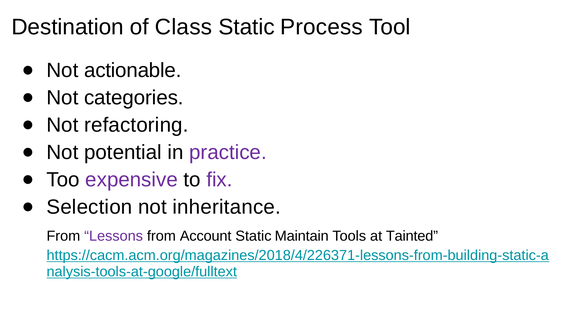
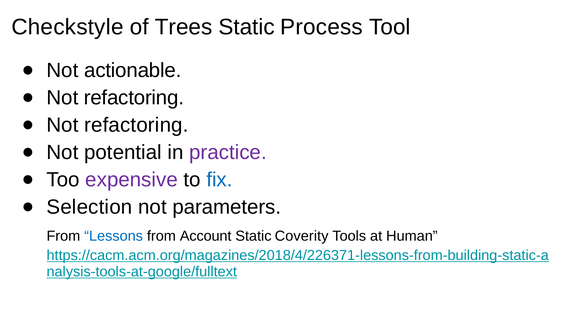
Destination: Destination -> Checkstyle
Class: Class -> Trees
categories at (134, 98): categories -> refactoring
fix colour: purple -> blue
inheritance: inheritance -> parameters
Lessons colour: purple -> blue
Maintain: Maintain -> Coverity
Tainted: Tainted -> Human
